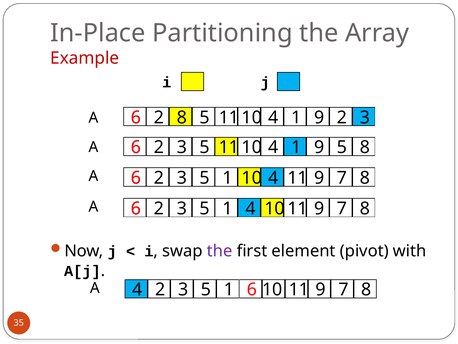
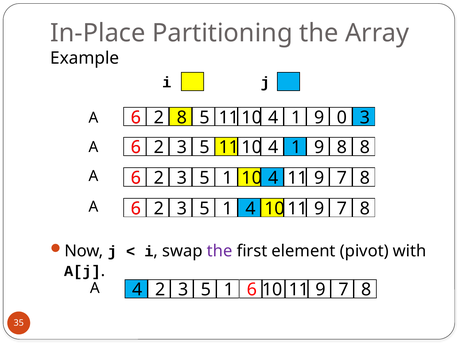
Example colour: red -> black
9 2: 2 -> 0
9 5: 5 -> 8
